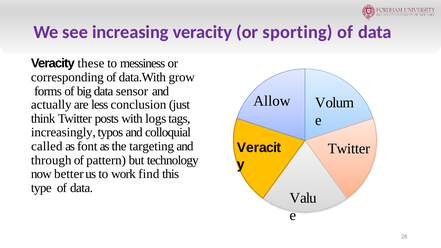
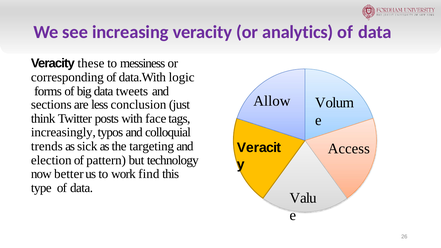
sporting: sporting -> analytics
grow: grow -> logic
sensor: sensor -> tweets
actually: actually -> sections
logs: logs -> face
called: called -> trends
font: font -> sick
Twitter at (349, 149): Twitter -> Access
through: through -> election
